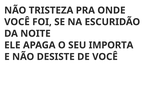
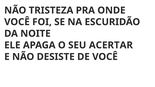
IMPORTA: IMPORTA -> ACERTAR
